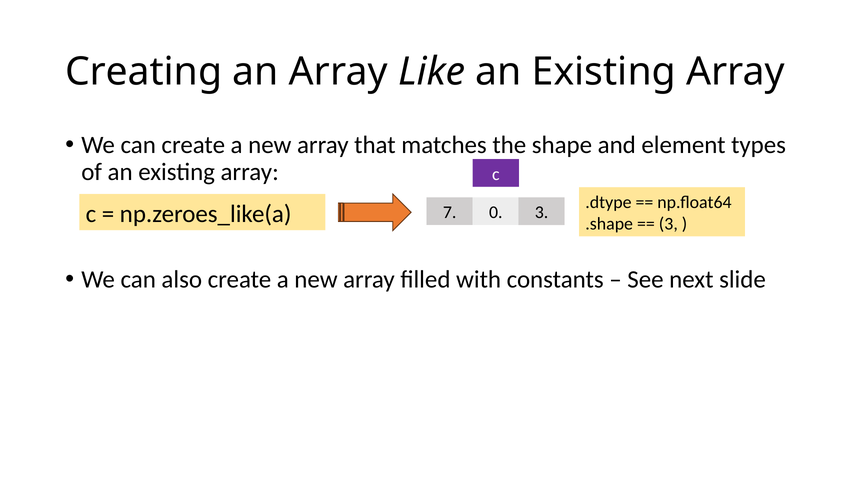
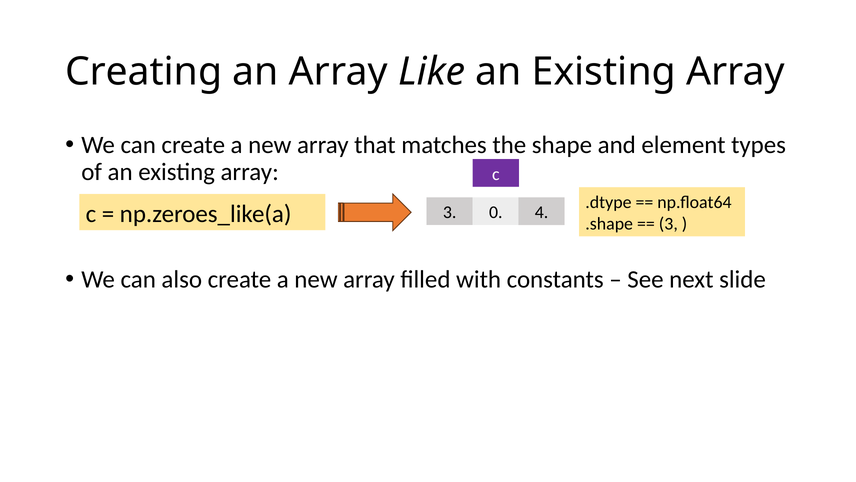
np.zeroes_like(a 7: 7 -> 3
0 3: 3 -> 4
